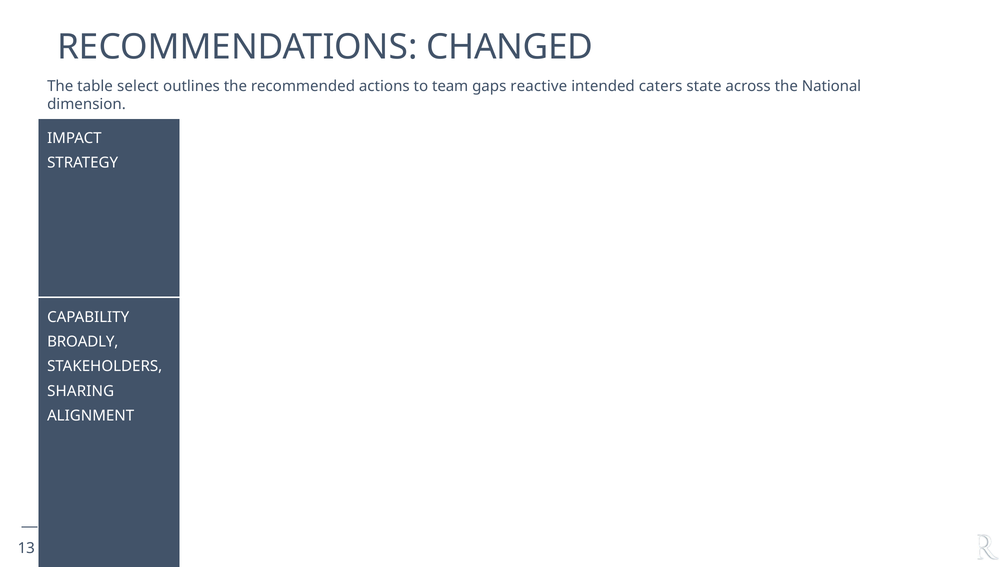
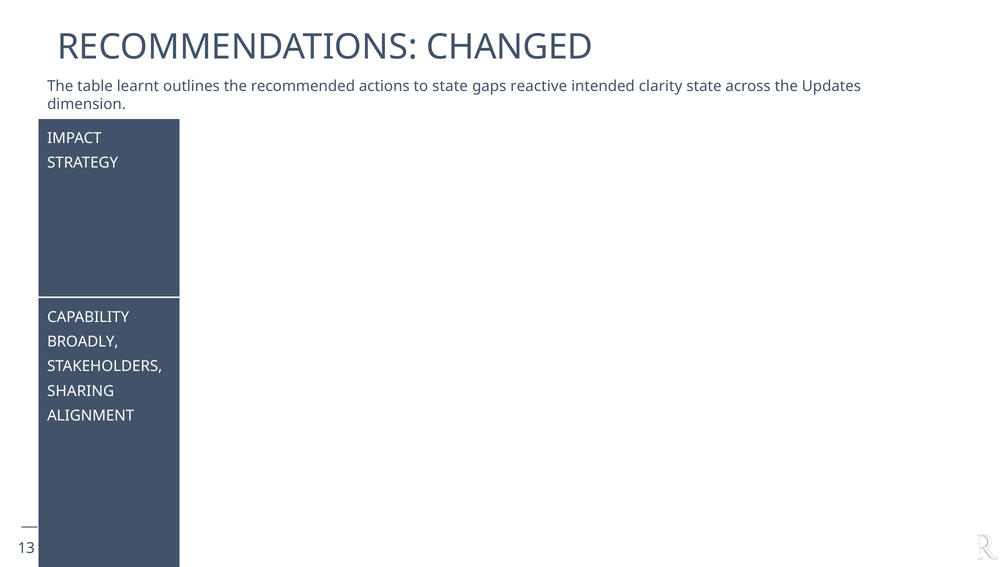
select: select -> learnt
to team: team -> state
caters: caters -> clarity
National: National -> Updates
